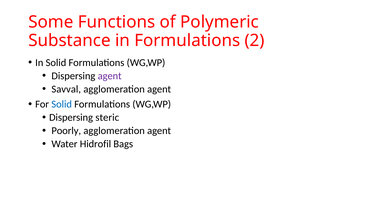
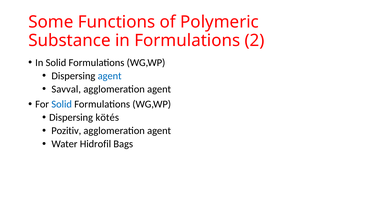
agent at (110, 76) colour: purple -> blue
steric: steric -> kötés
Poorly: Poorly -> Pozitiv
